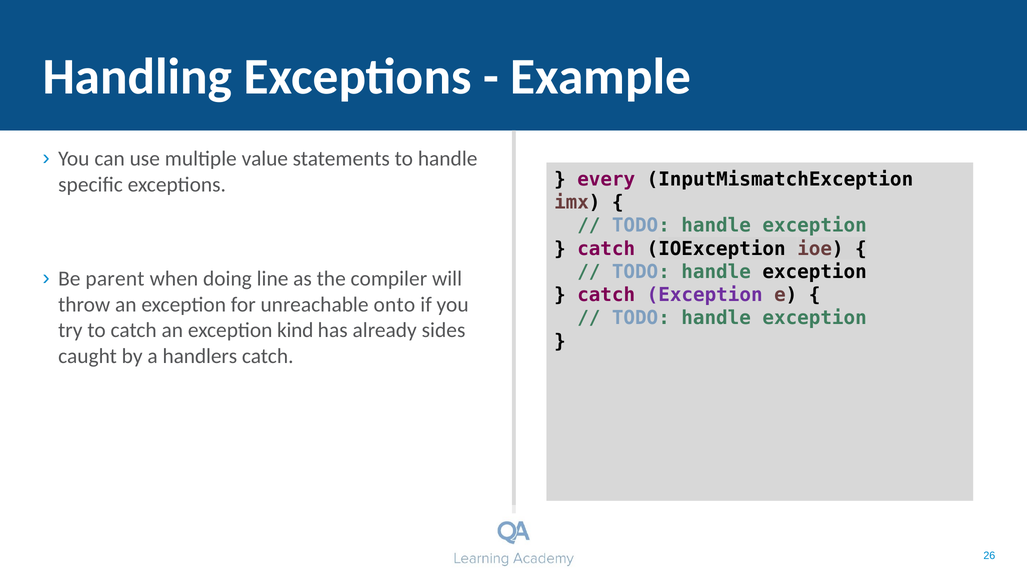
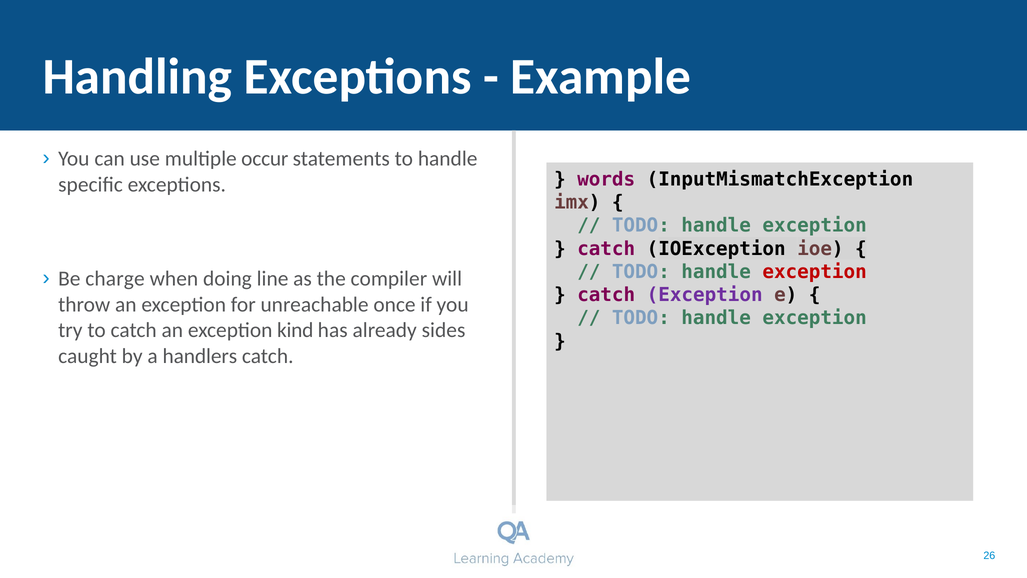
value: value -> occur
every: every -> words
exception at (815, 272) colour: black -> red
parent: parent -> charge
onto: onto -> once
